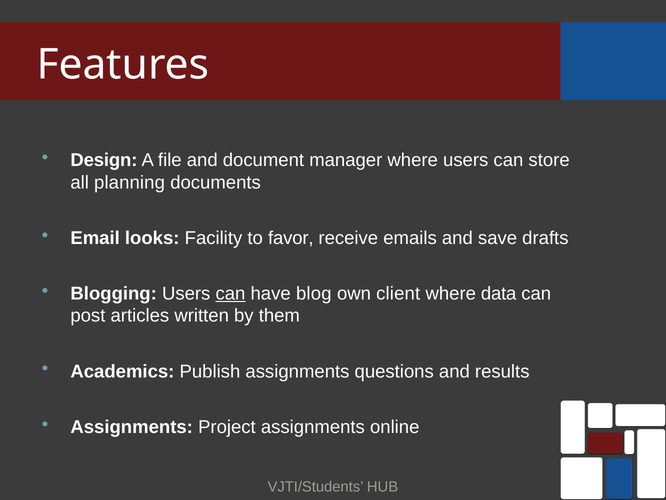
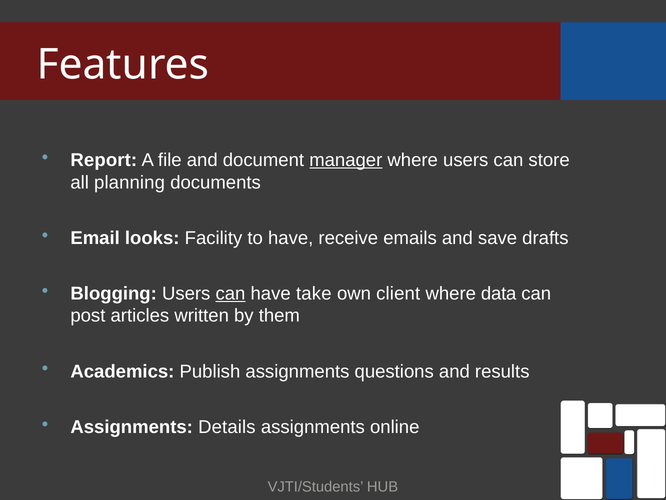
Design: Design -> Report
manager underline: none -> present
to favor: favor -> have
blog: blog -> take
Project: Project -> Details
